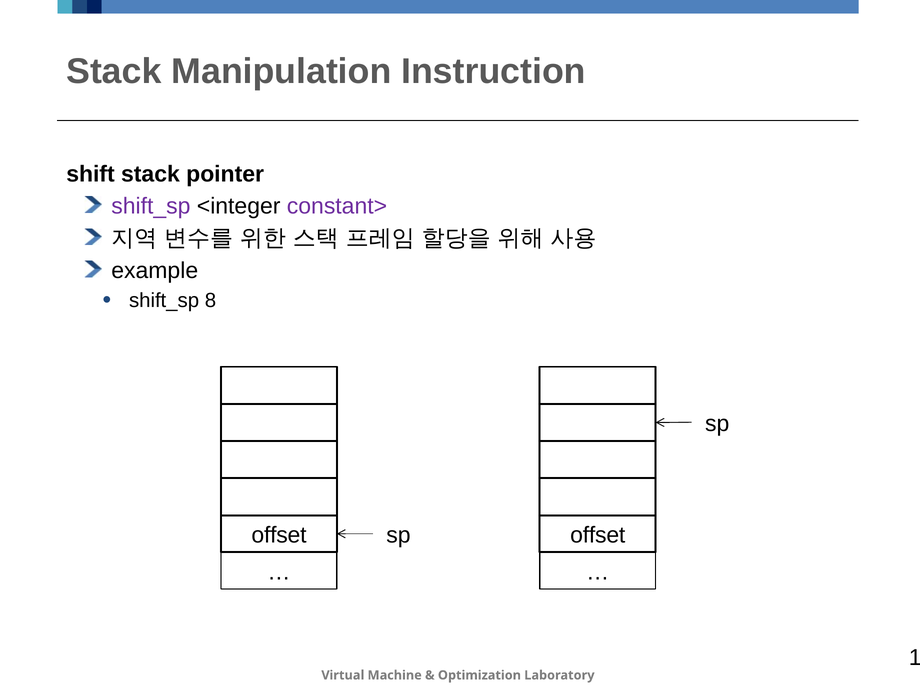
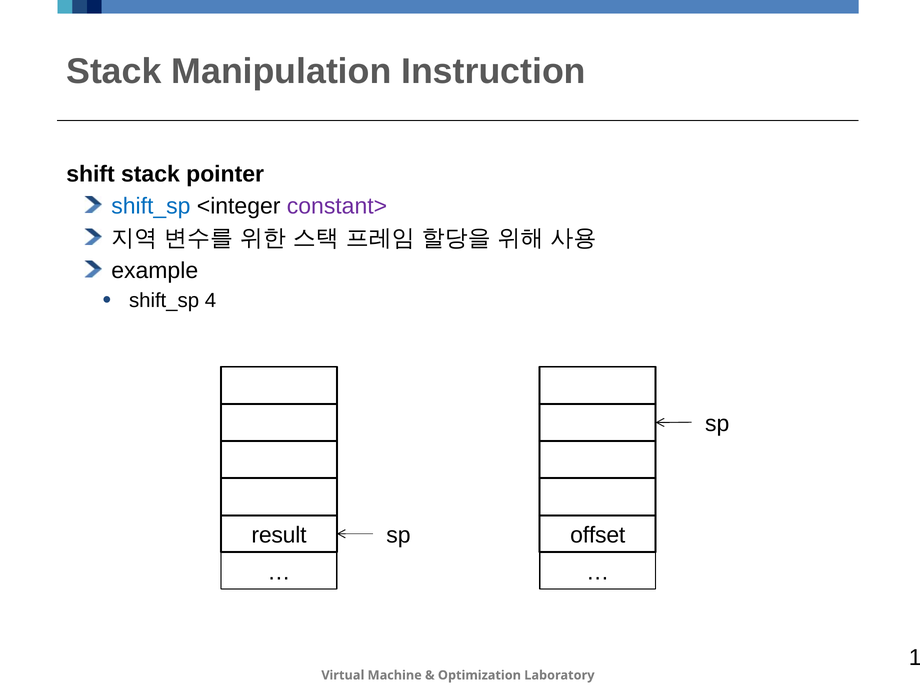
shift_sp at (151, 206) colour: purple -> blue
8: 8 -> 4
offset at (279, 535): offset -> result
